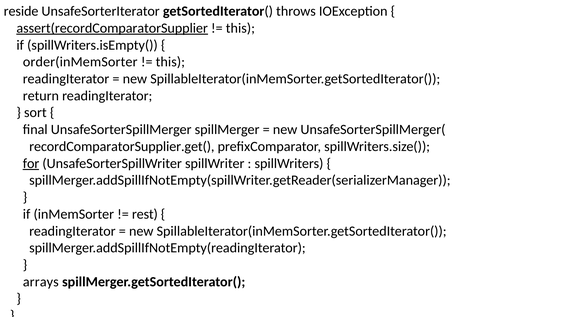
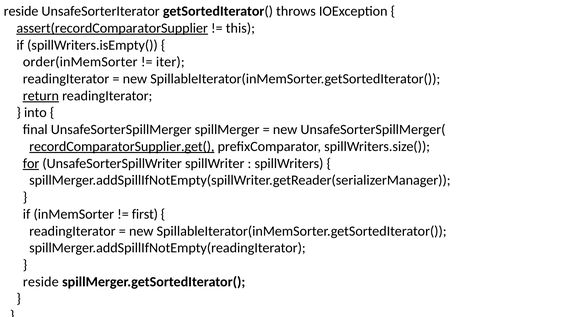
this at (170, 62): this -> iter
return underline: none -> present
sort: sort -> into
recordComparatorSupplier.get( underline: none -> present
rest: rest -> first
arrays at (41, 282): arrays -> reside
